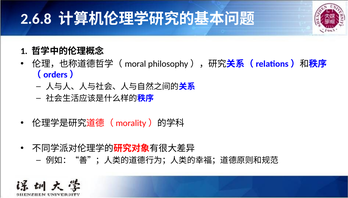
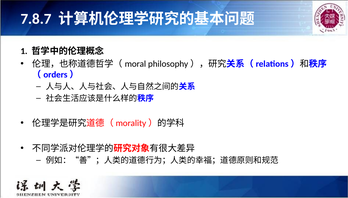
2.6.8: 2.6.8 -> 7.8.7
